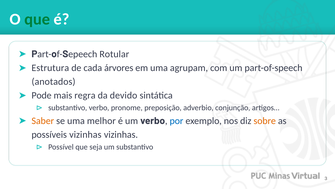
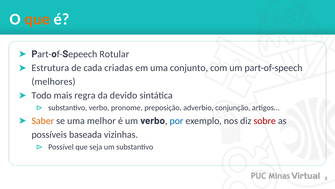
que at (37, 19) colour: green -> orange
árvores: árvores -> criadas
agrupam: agrupam -> conjunto
anotados: anotados -> melhores
Pode: Pode -> Todo
sobre colour: orange -> red
possíveis vizinhas: vizinhas -> baseada
